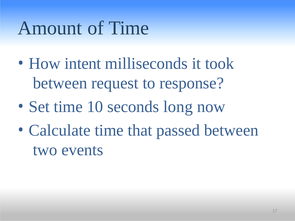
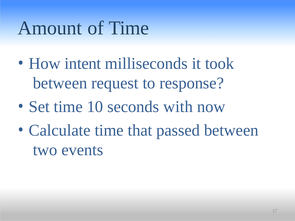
long: long -> with
